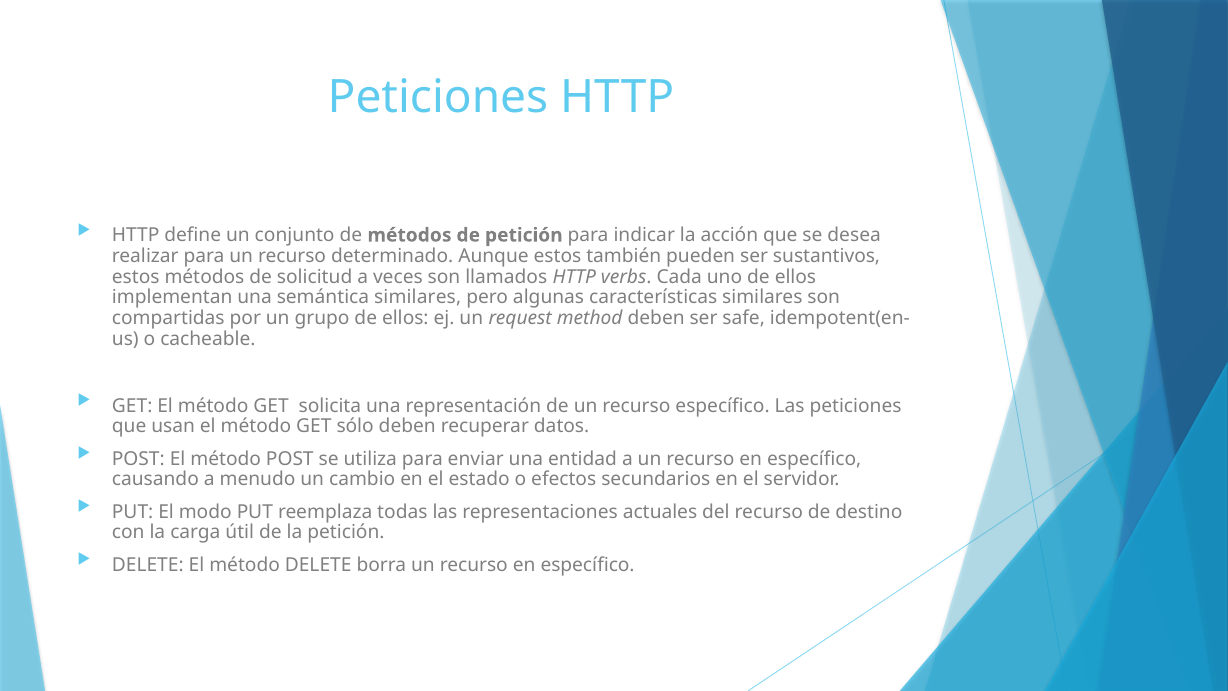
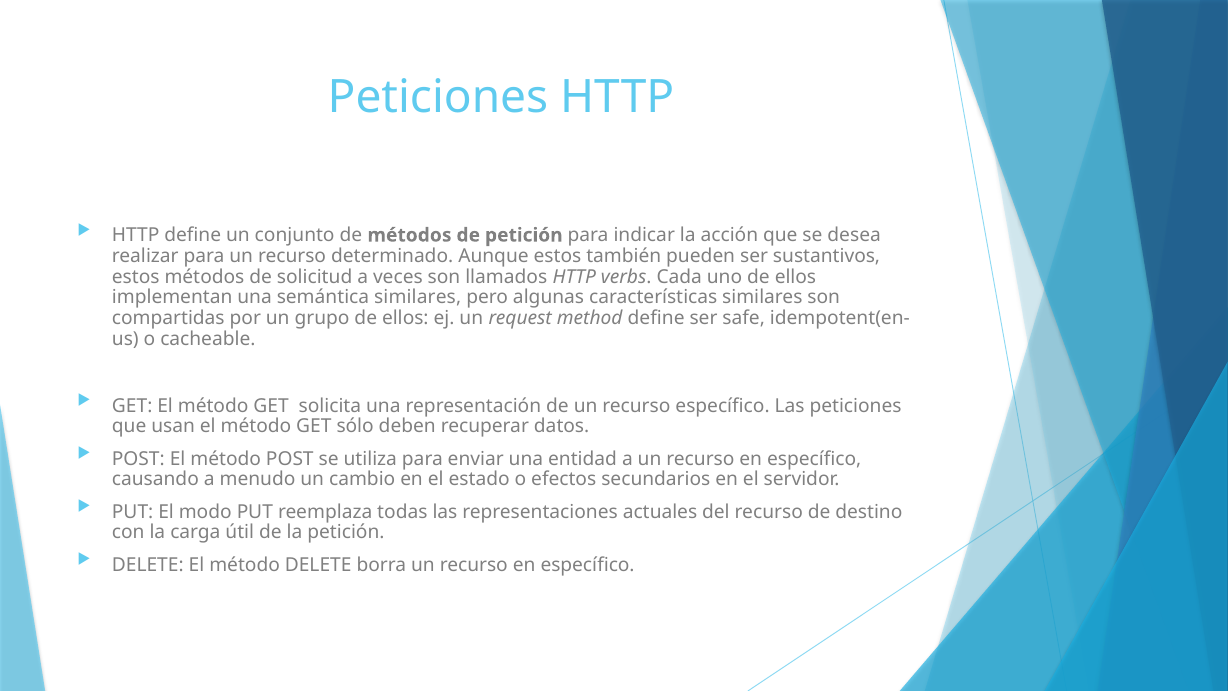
method deben: deben -> define
